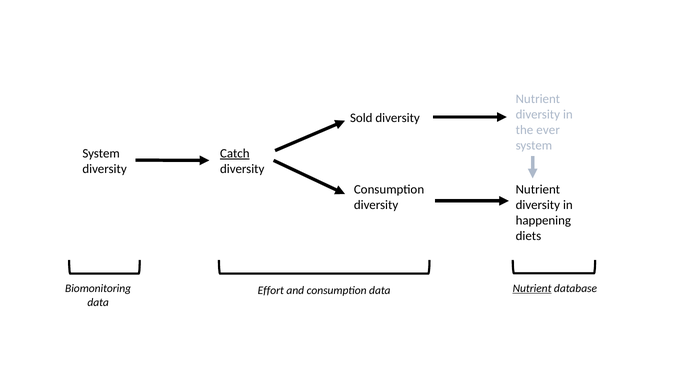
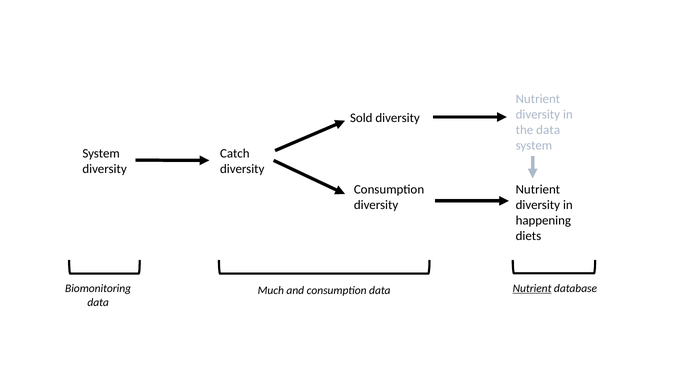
the ever: ever -> data
Catch underline: present -> none
Effort: Effort -> Much
